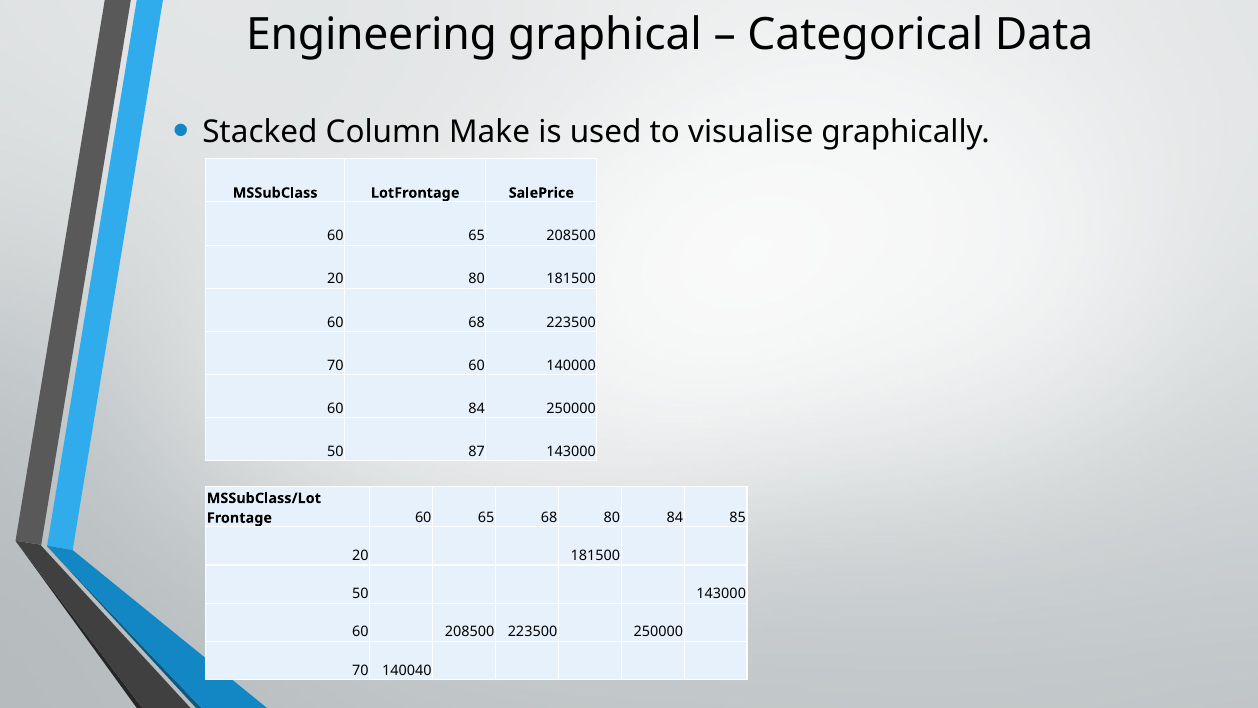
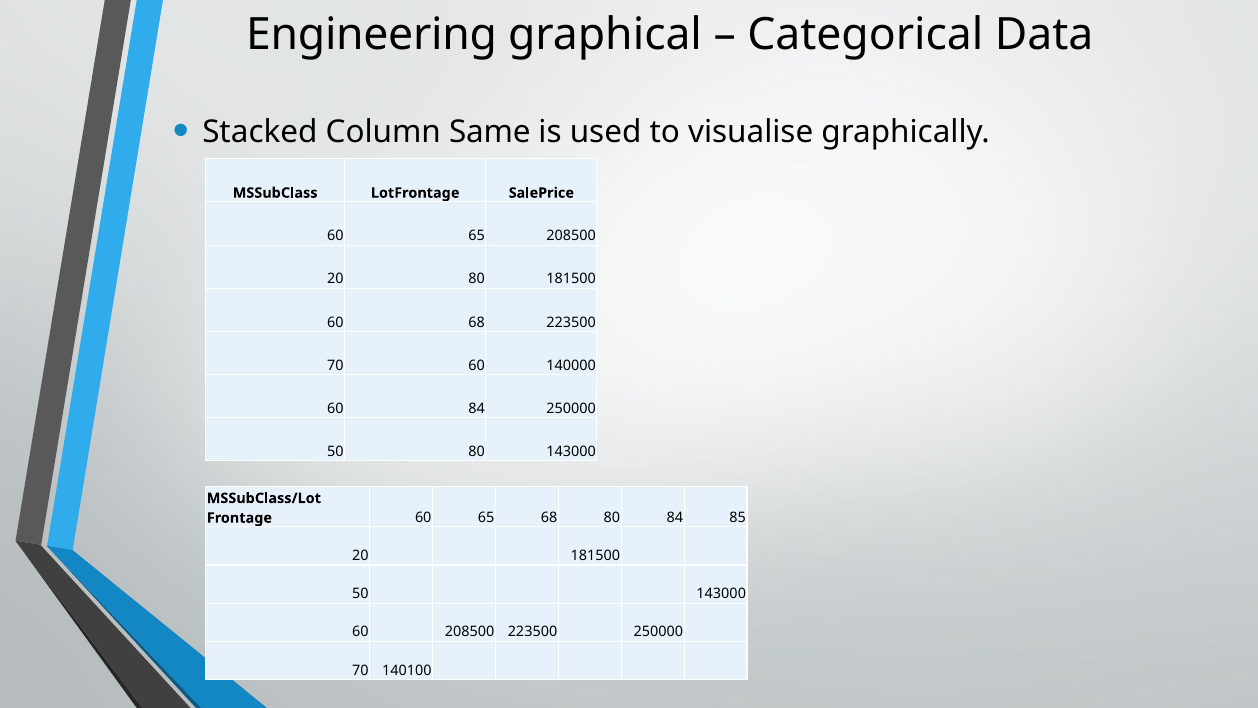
Make: Make -> Same
50 87: 87 -> 80
140040: 140040 -> 140100
